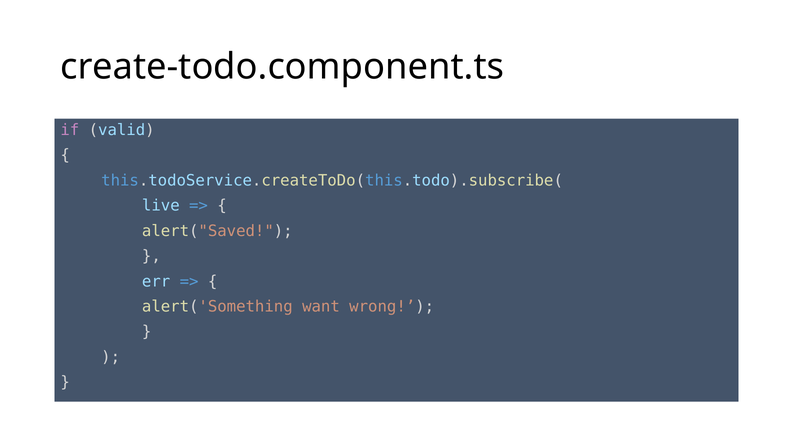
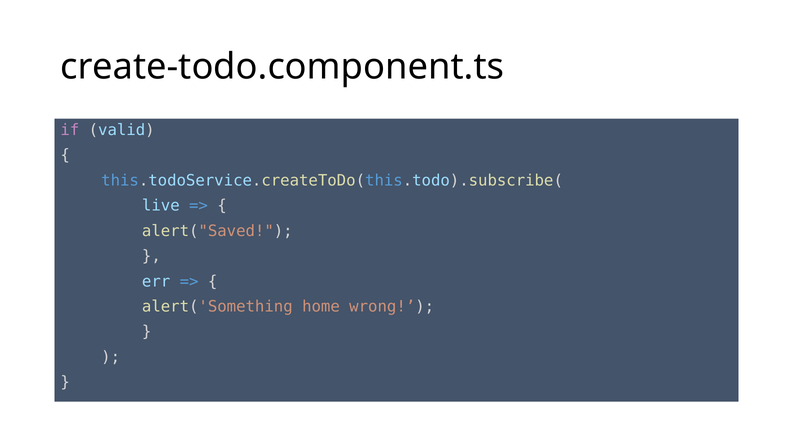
want: want -> home
